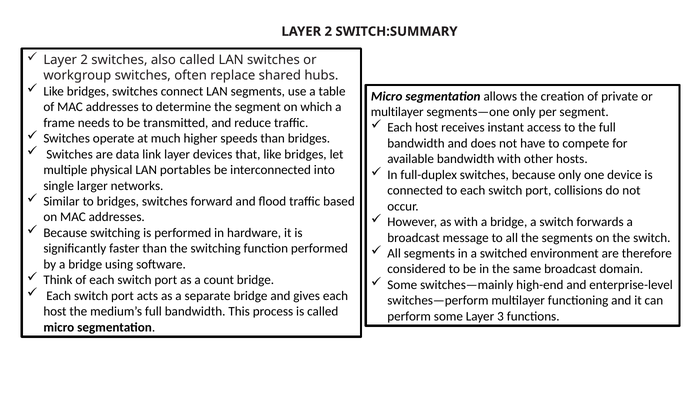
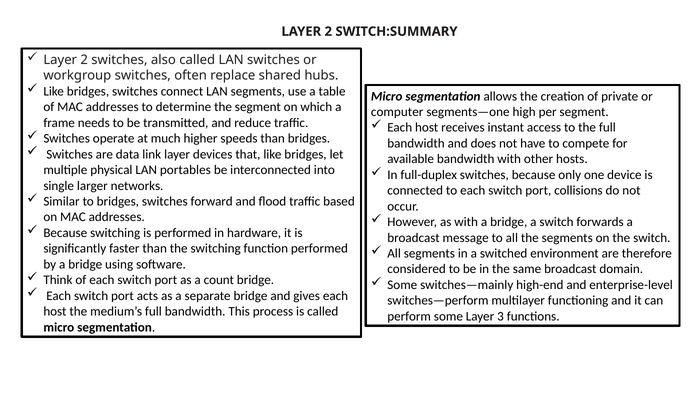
multilayer at (397, 112): multilayer -> computer
segments—one only: only -> high
